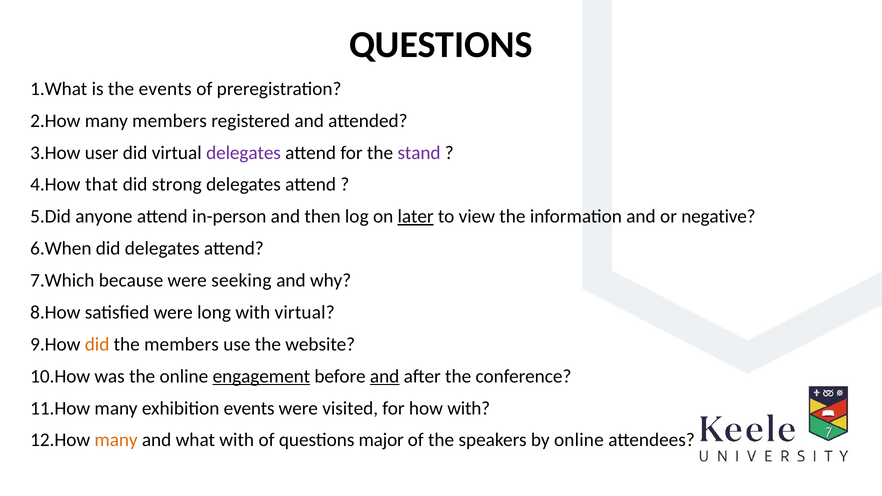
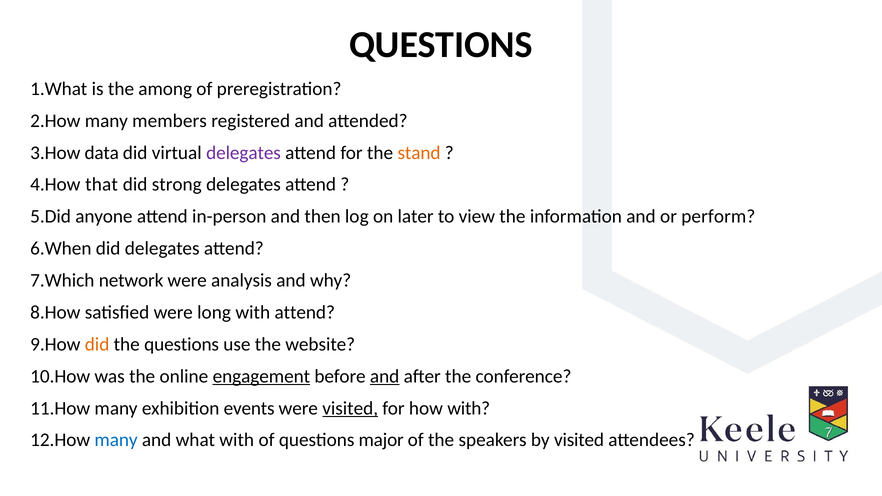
the events: events -> among
user: user -> data
stand colour: purple -> orange
later underline: present -> none
negative: negative -> perform
because: because -> network
seeking: seeking -> analysis
with virtual: virtual -> attend
the members: members -> questions
visited at (350, 408) underline: none -> present
many at (116, 440) colour: orange -> blue
by online: online -> visited
